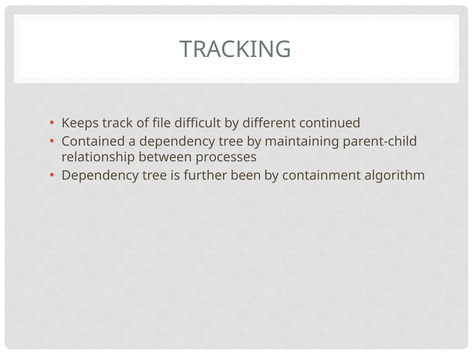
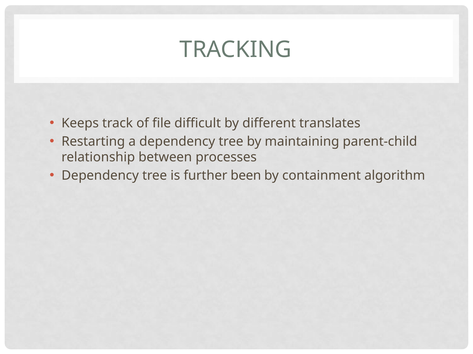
continued: continued -> translates
Contained: Contained -> Restarting
